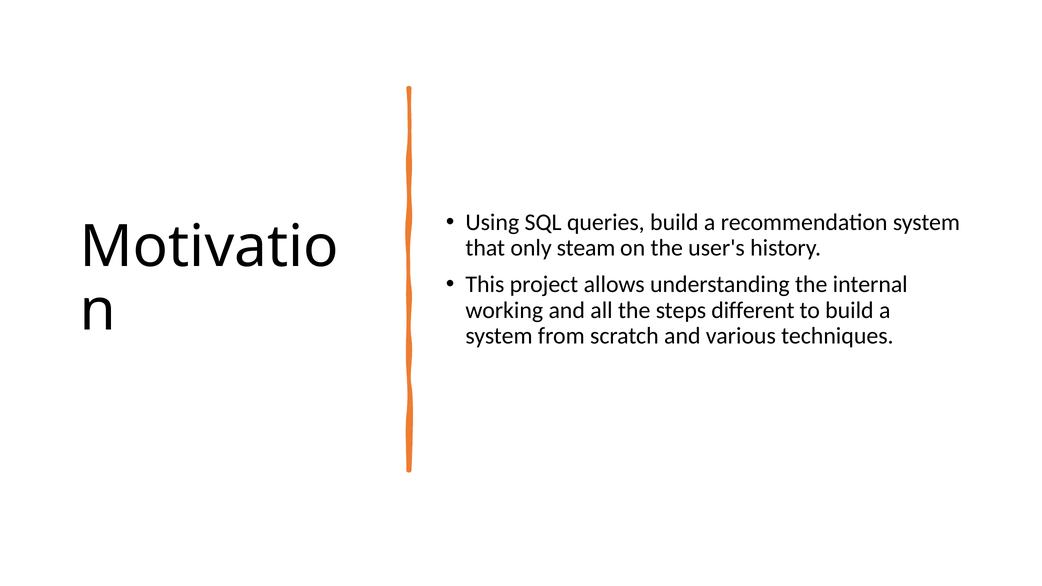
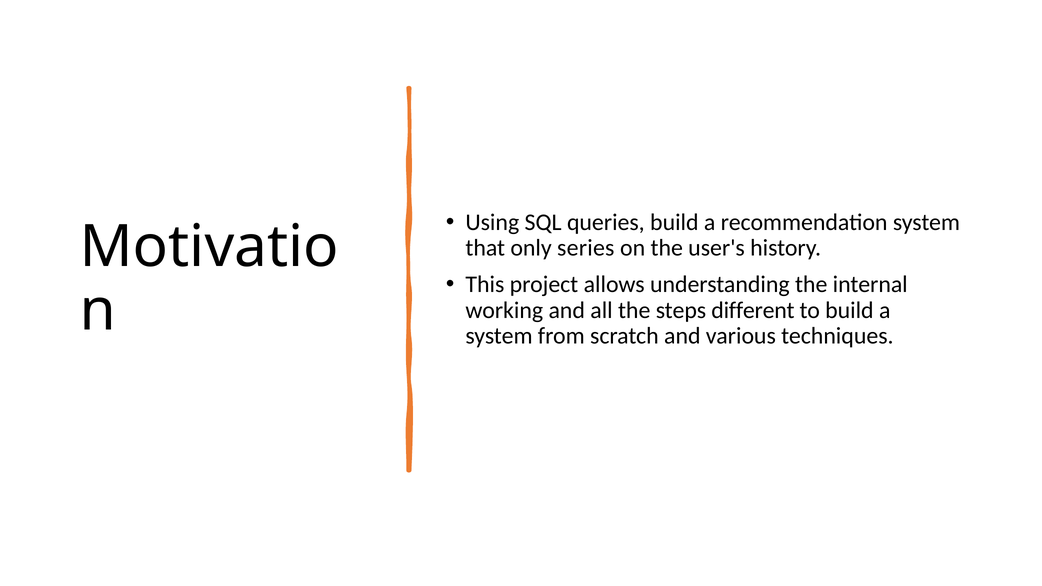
steam: steam -> series
